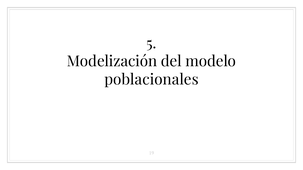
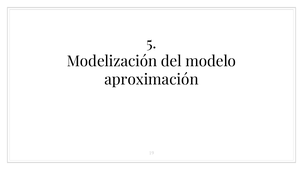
poblacionales: poblacionales -> aproximación
